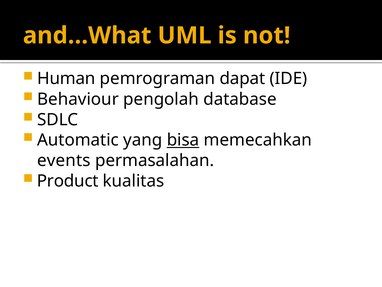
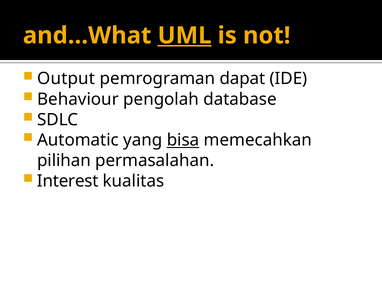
UML underline: none -> present
Human: Human -> Output
events: events -> pilihan
Product: Product -> Interest
